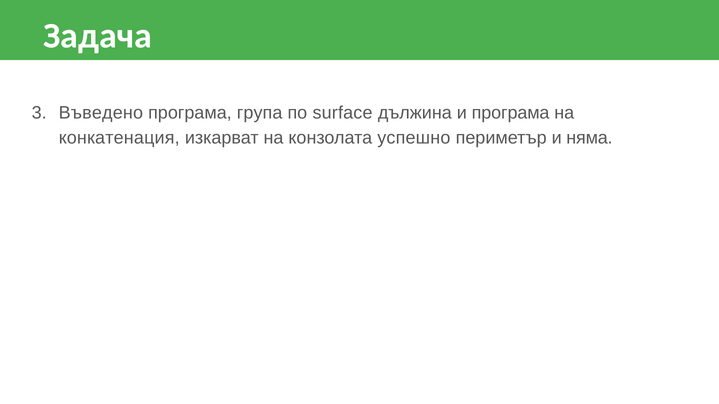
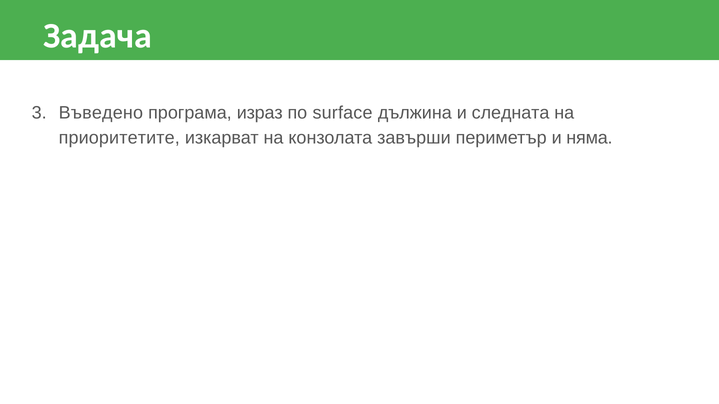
група: група -> израз
и програма: програма -> следната
конкатенация: конкатенация -> приоритетите
успешно: успешно -> завърши
